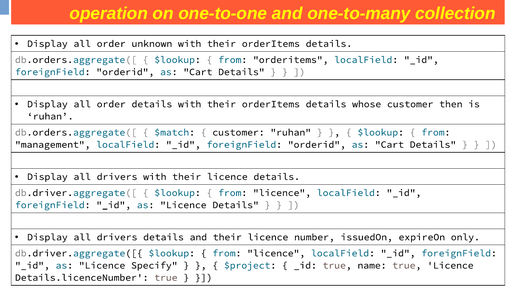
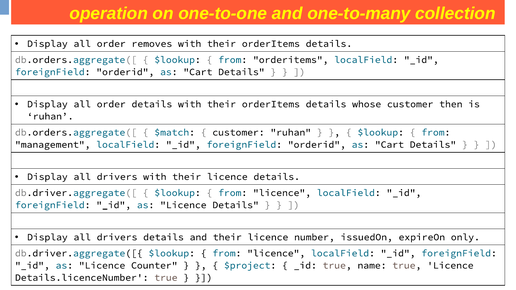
unknown: unknown -> removes
Specify: Specify -> Counter
